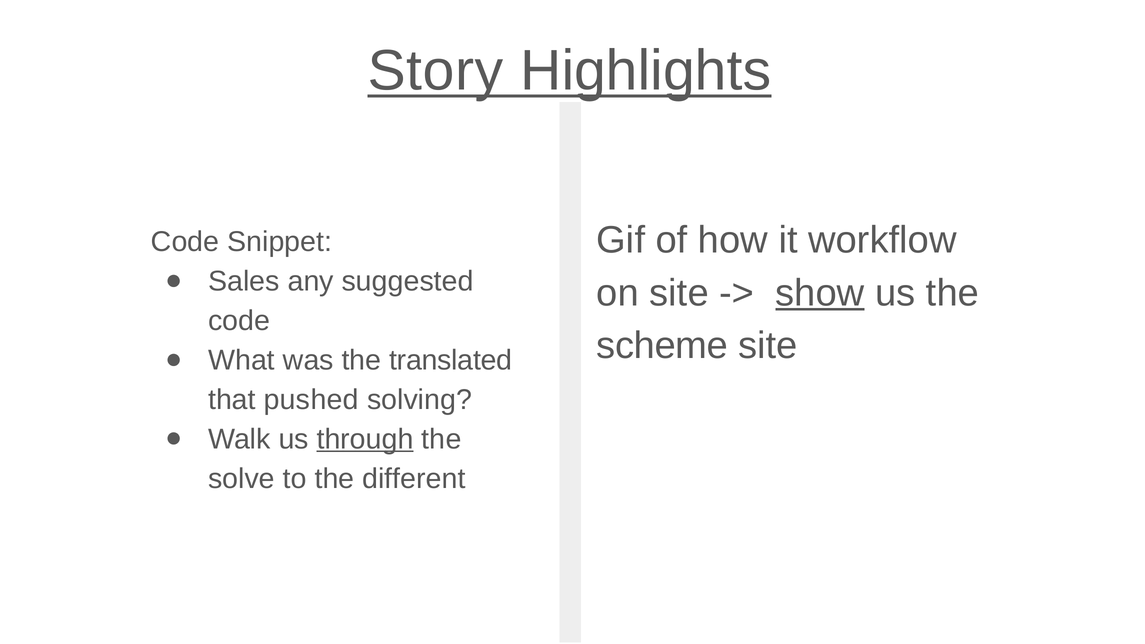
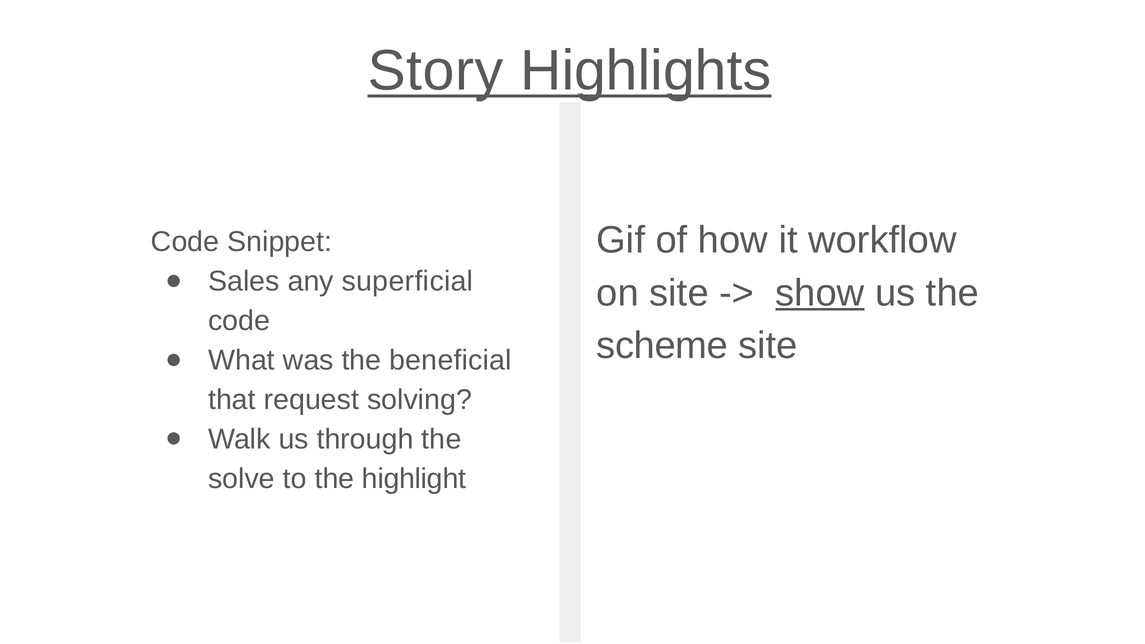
suggested: suggested -> superficial
translated: translated -> beneficial
pushed: pushed -> request
through underline: present -> none
different: different -> highlight
